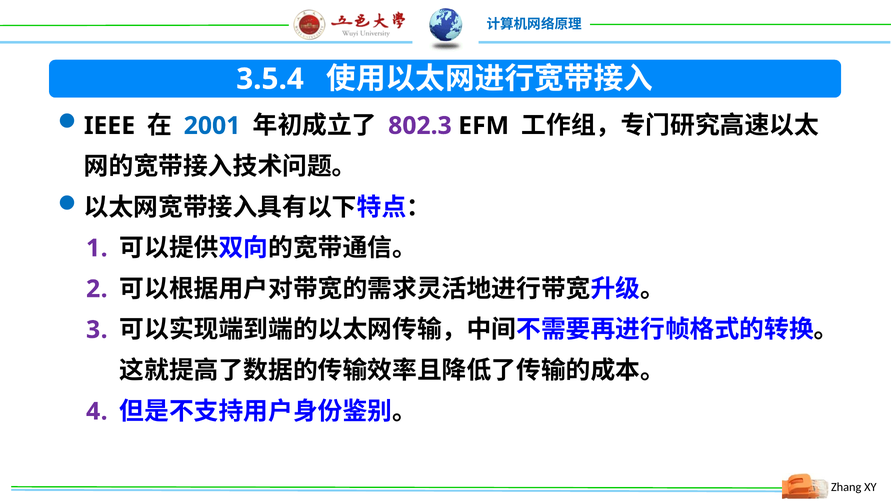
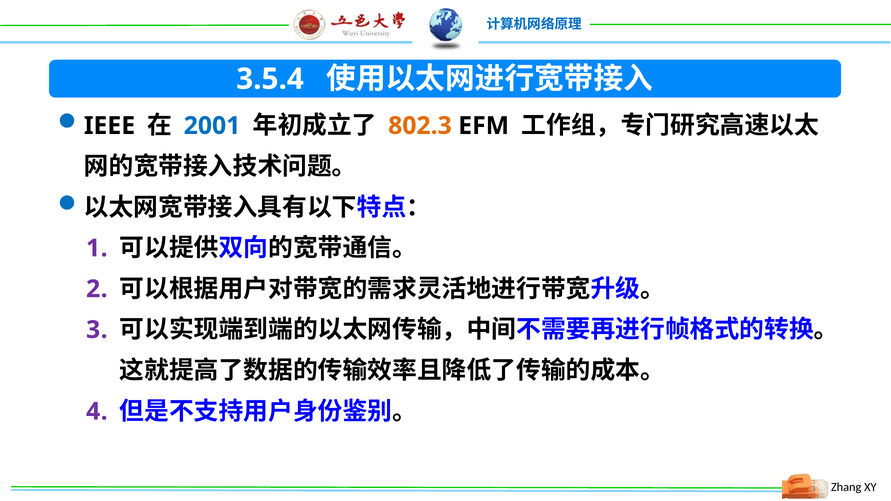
802.3 colour: purple -> orange
